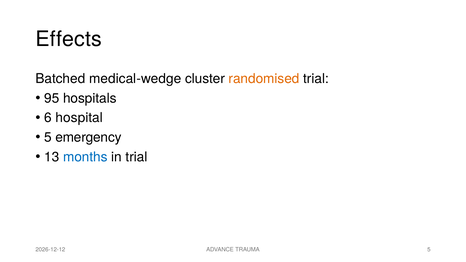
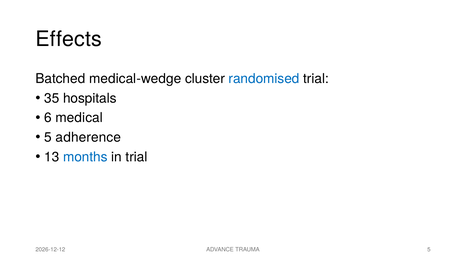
randomised colour: orange -> blue
95: 95 -> 35
hospital: hospital -> medical
emergency: emergency -> adherence
